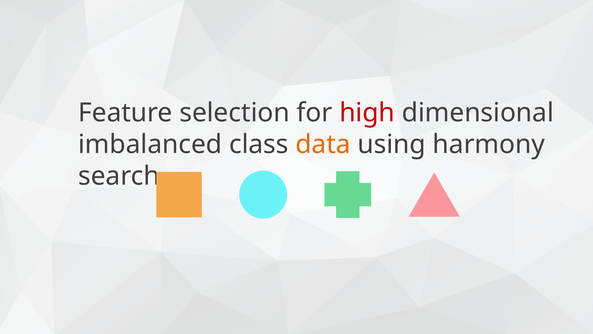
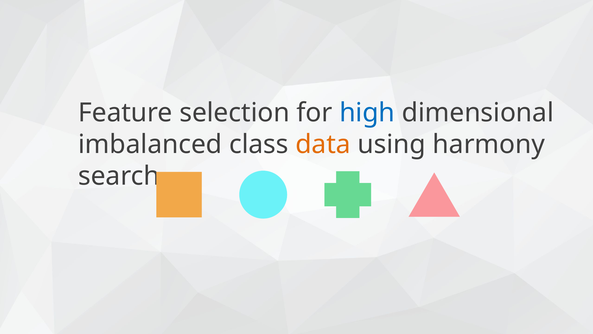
high colour: red -> blue
